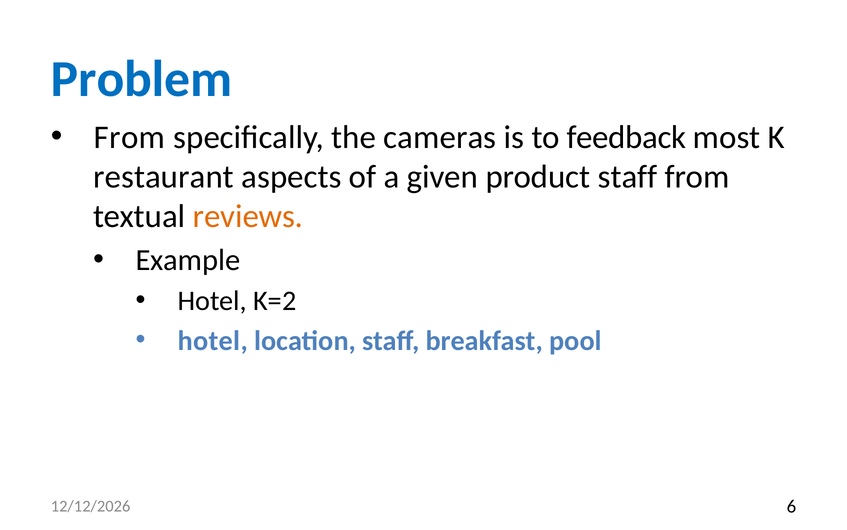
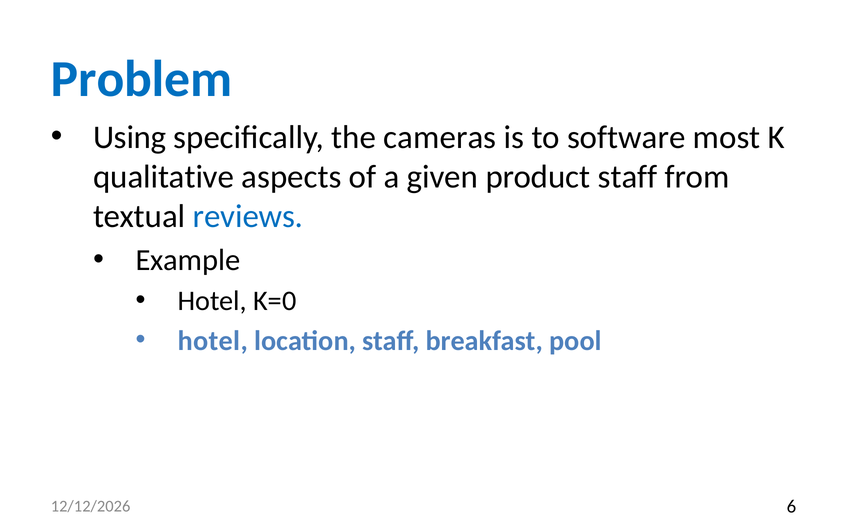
From at (129, 137): From -> Using
feedback: feedback -> software
restaurant: restaurant -> qualitative
reviews colour: orange -> blue
K=2: K=2 -> K=0
